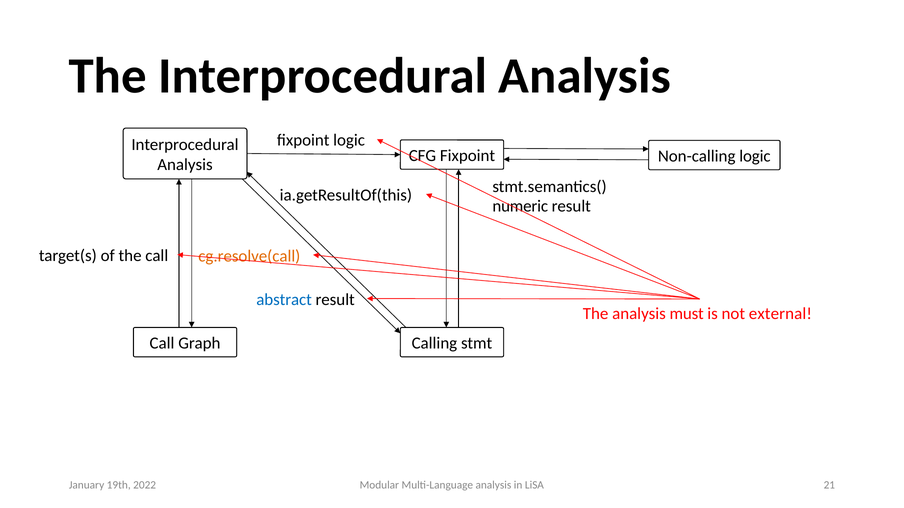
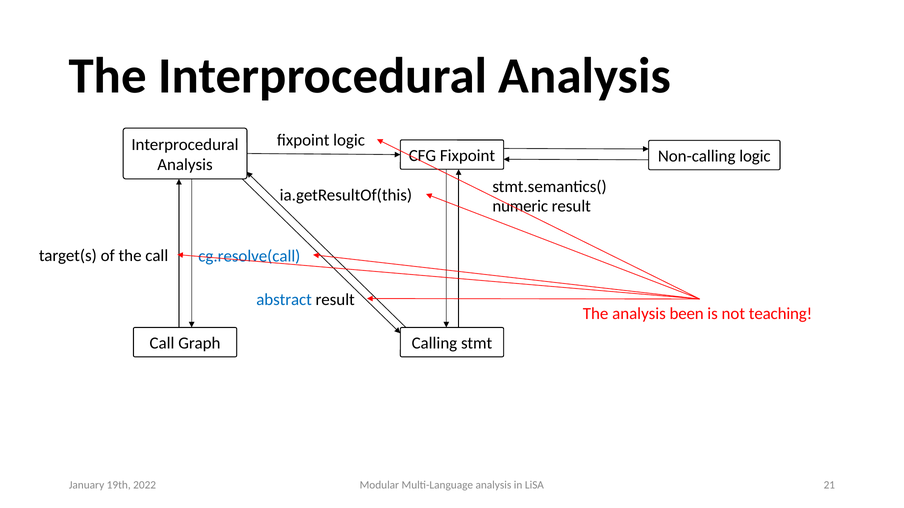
cg.resolve(call colour: orange -> blue
must: must -> been
external: external -> teaching
